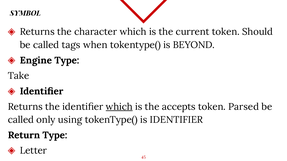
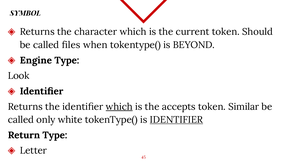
tags: tags -> files
Take: Take -> Look
Parsed: Parsed -> Similar
using: using -> white
IDENTIFIER at (176, 120) underline: none -> present
